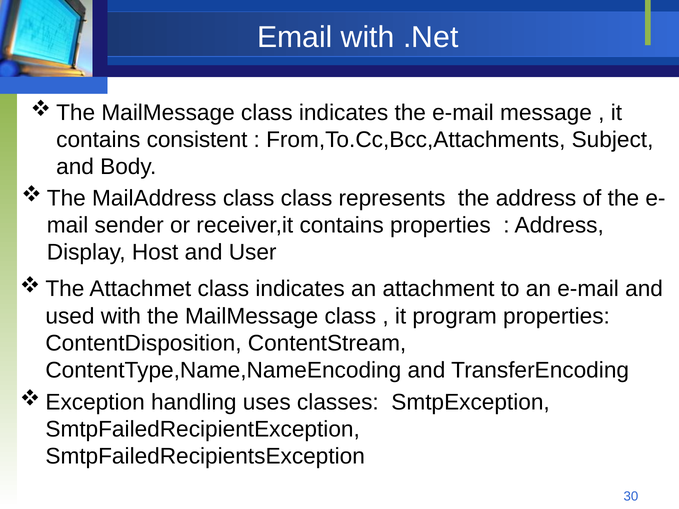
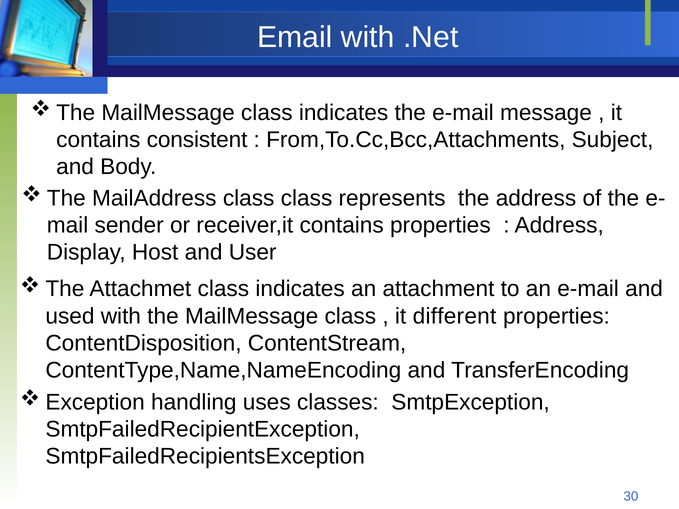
program: program -> different
